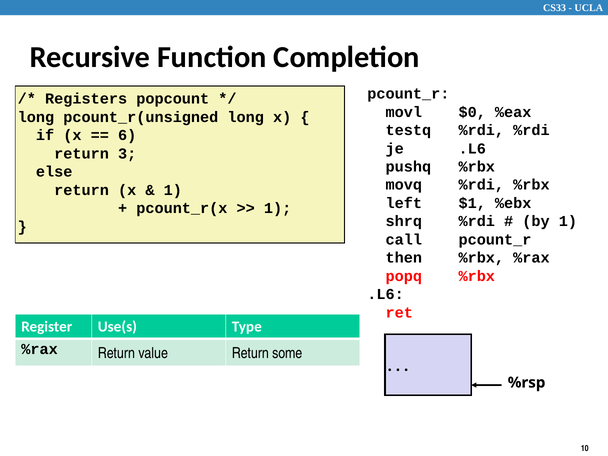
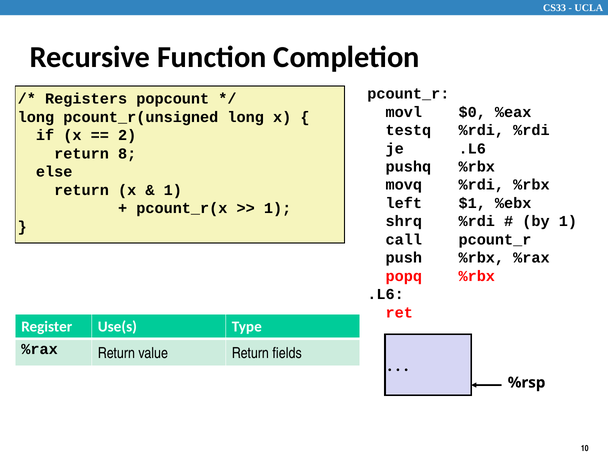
6: 6 -> 2
3: 3 -> 8
then: then -> push
some: some -> fields
